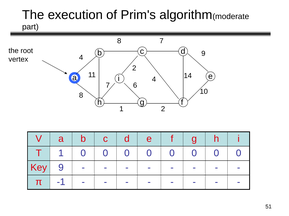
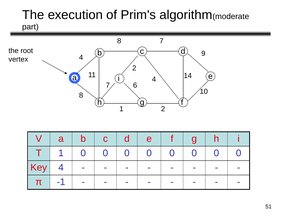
Key 9: 9 -> 4
